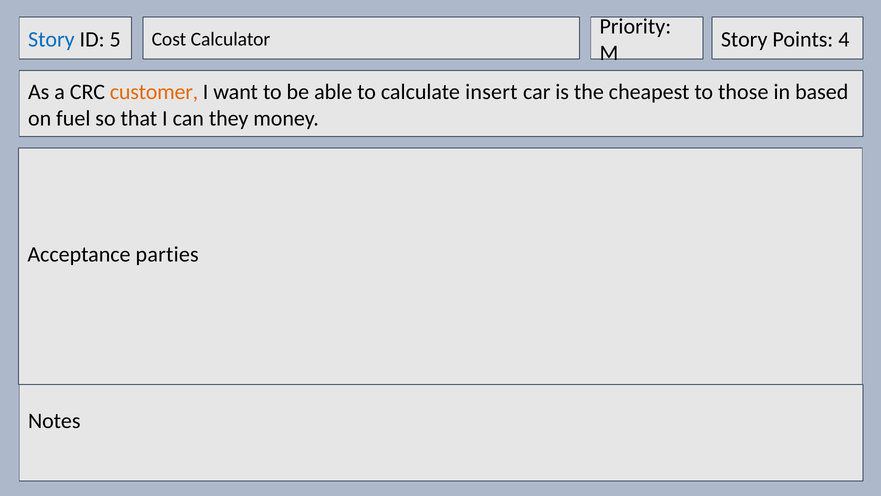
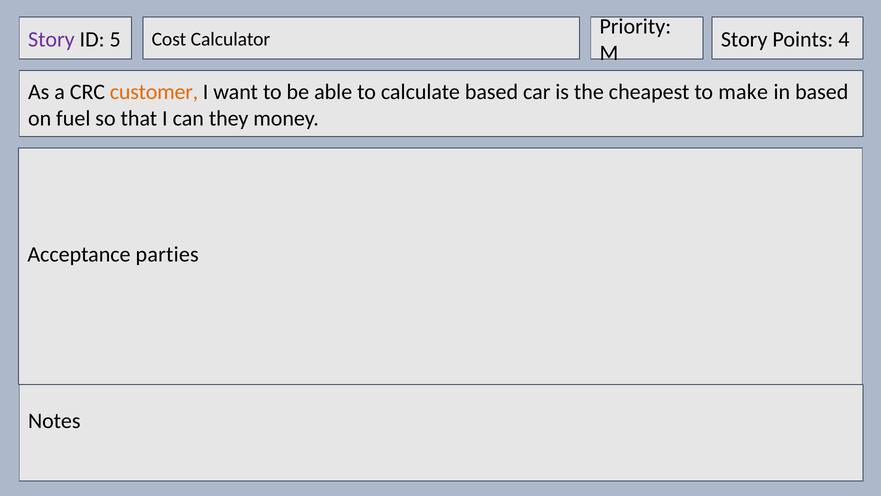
Story at (51, 39) colour: blue -> purple
calculate insert: insert -> based
those: those -> make
